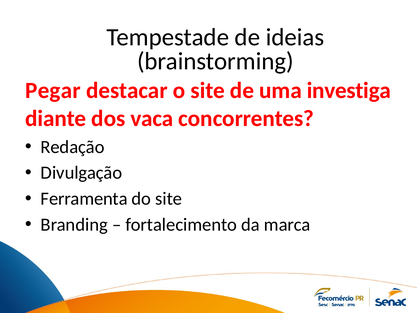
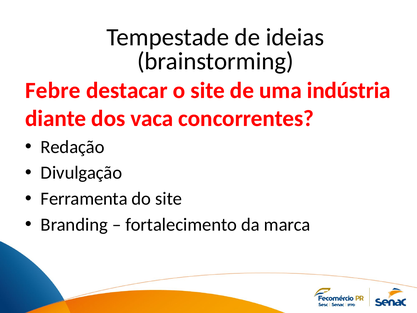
Pegar: Pegar -> Febre
investiga: investiga -> indústria
